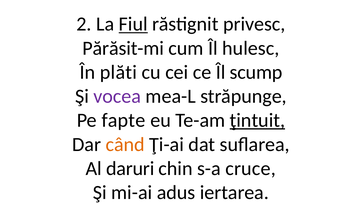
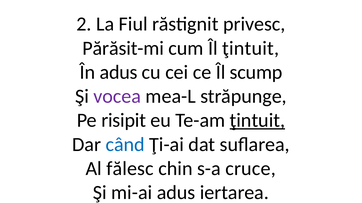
Fiul underline: present -> none
Îl hulesc: hulesc -> ţintuit
În plăti: plăti -> adus
fapte: fapte -> risipit
când colour: orange -> blue
daruri: daruri -> fălesc
